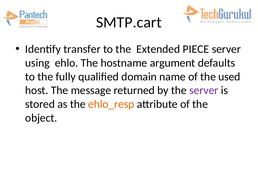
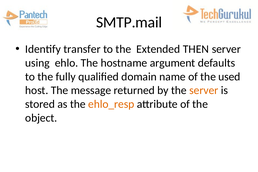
SMTP.cart: SMTP.cart -> SMTP.mail
PIECE: PIECE -> THEN
server at (204, 90) colour: purple -> orange
